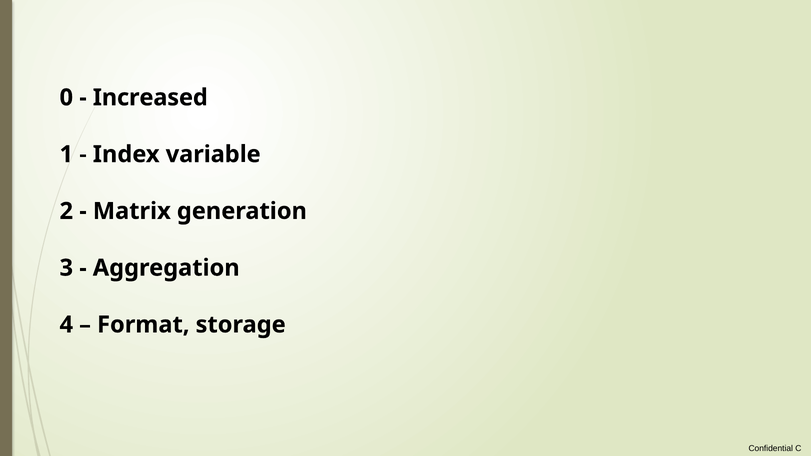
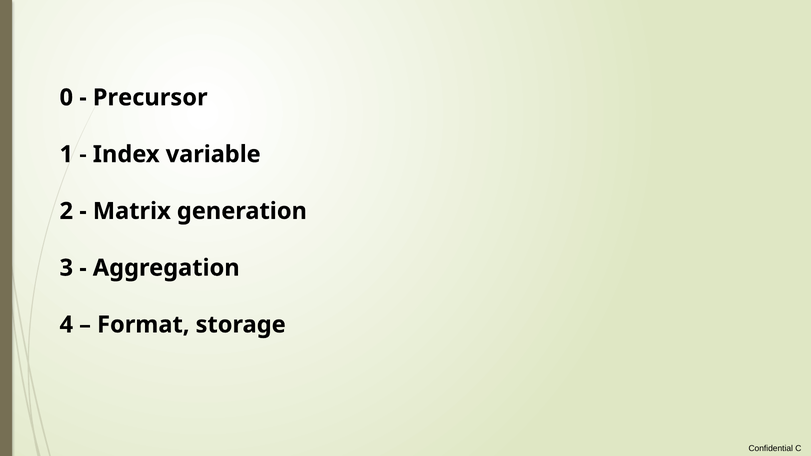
Increased: Increased -> Precursor
